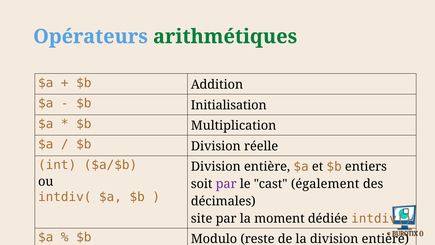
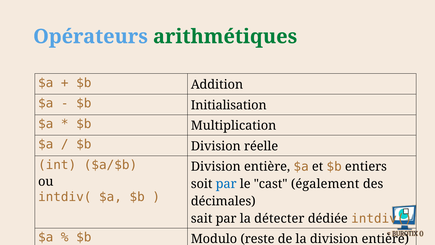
par at (226, 184) colour: purple -> blue
site: site -> sait
moment: moment -> détecter
